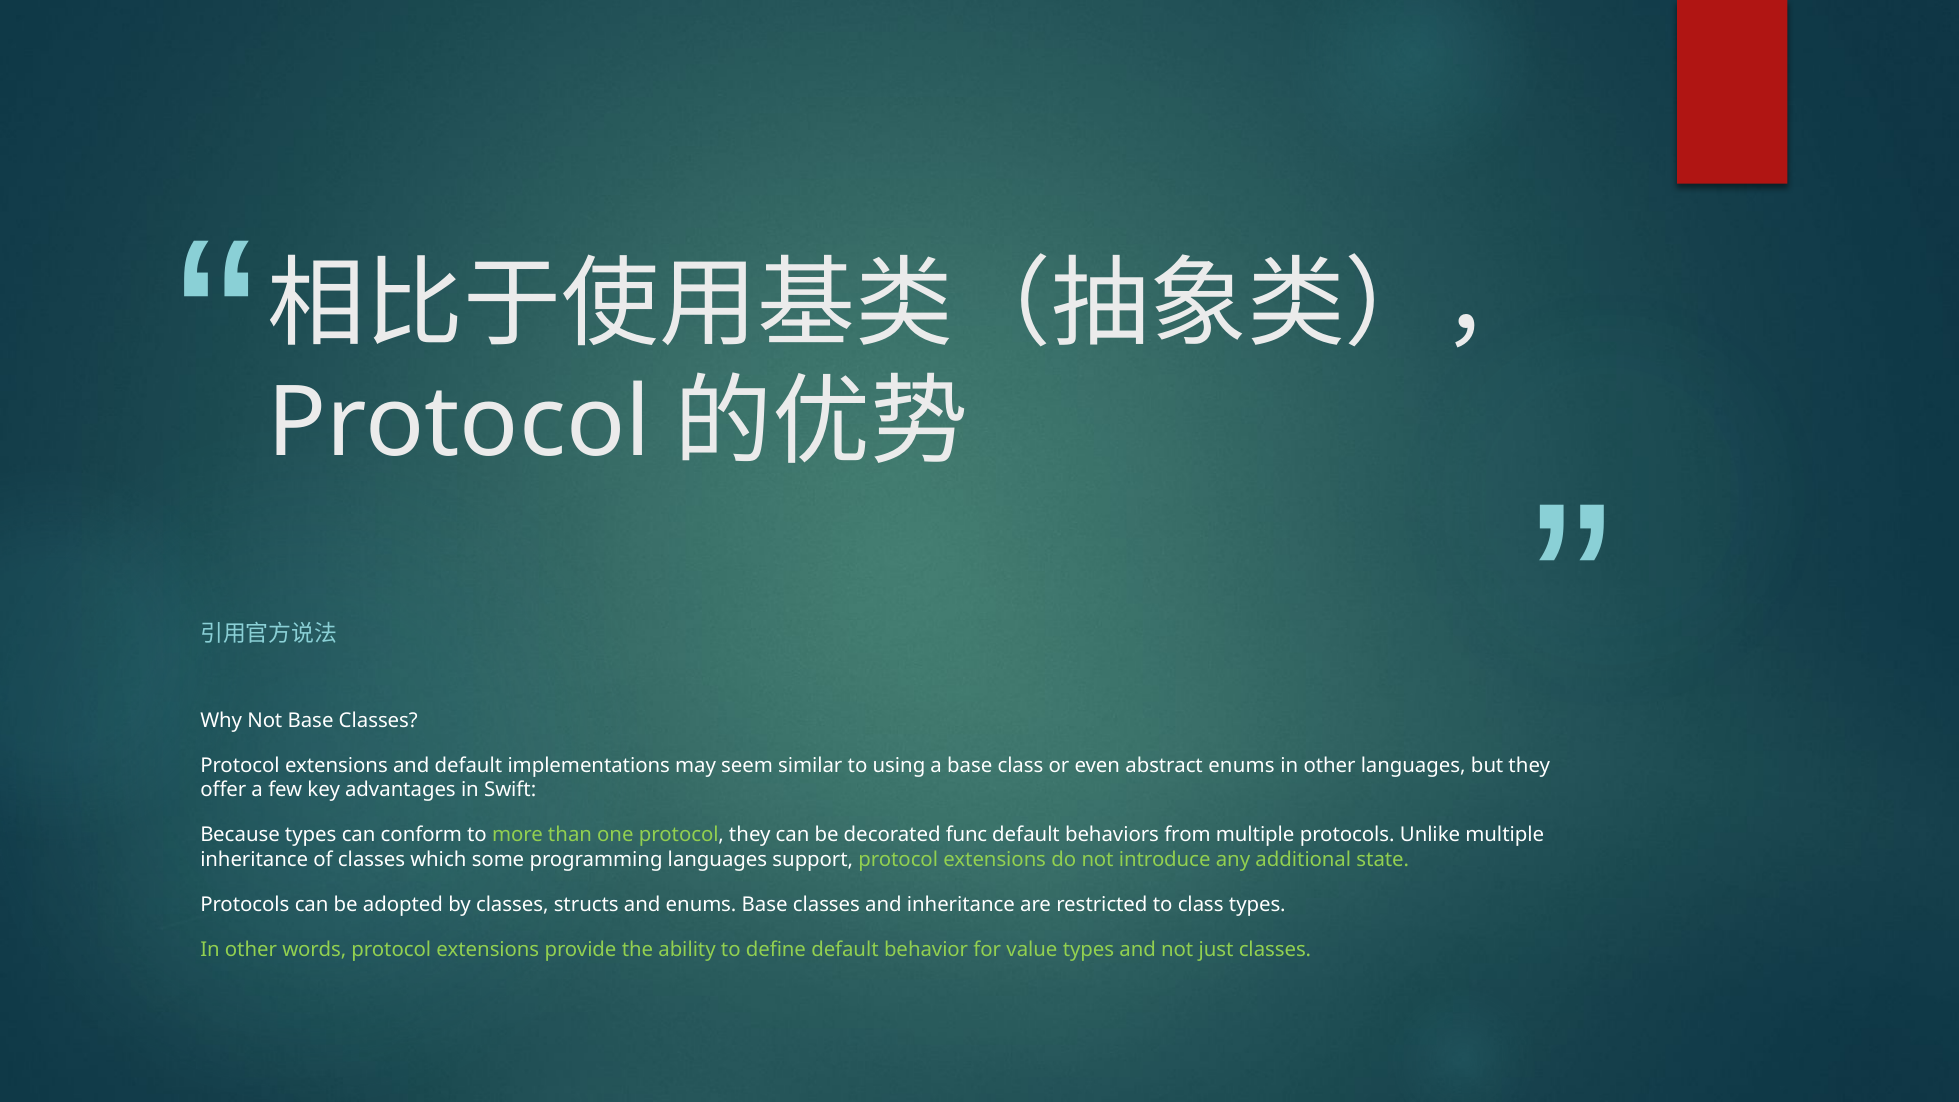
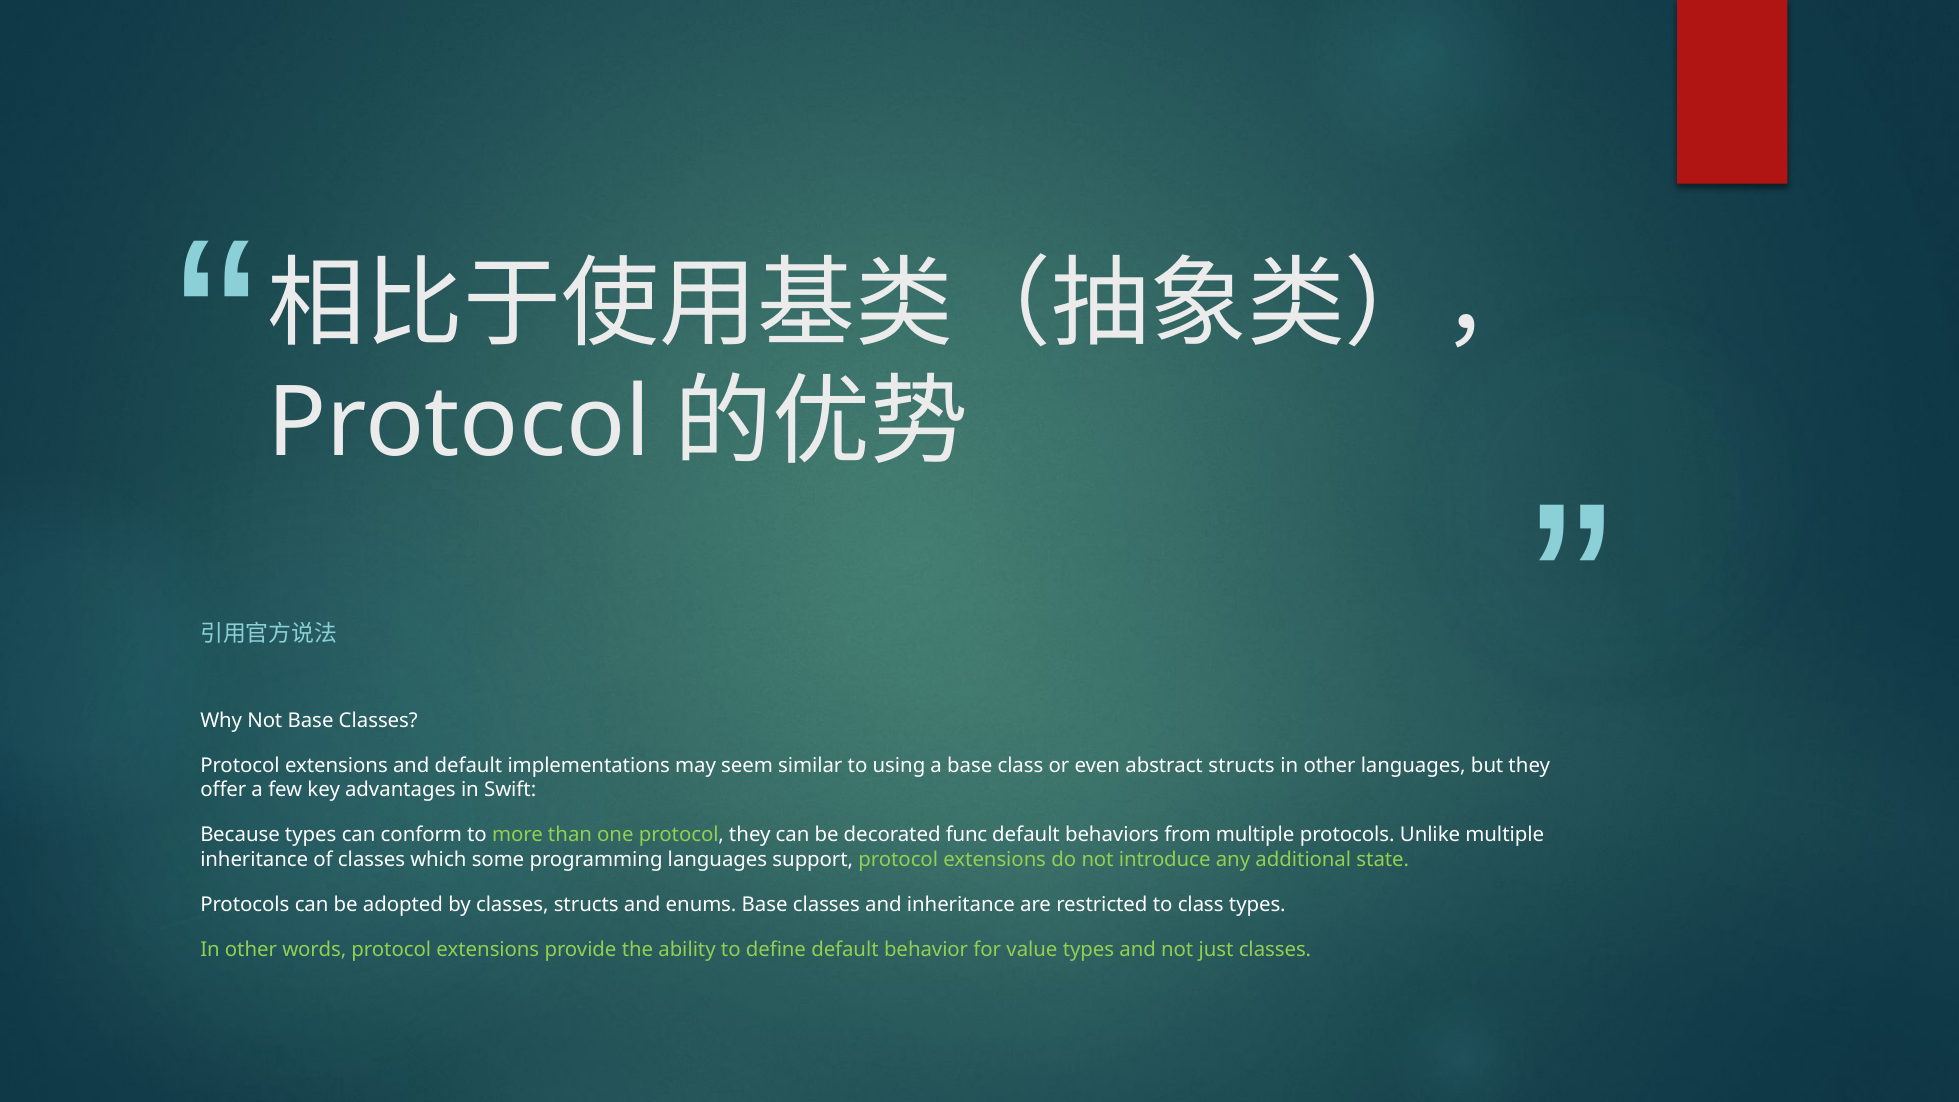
abstract enums: enums -> structs
